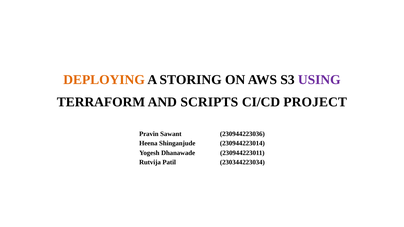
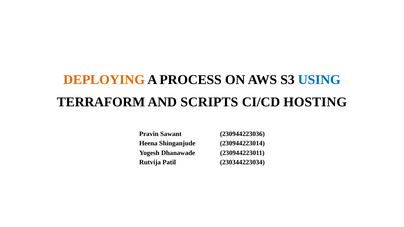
STORING: STORING -> PROCESS
USING colour: purple -> blue
PROJECT: PROJECT -> HOSTING
